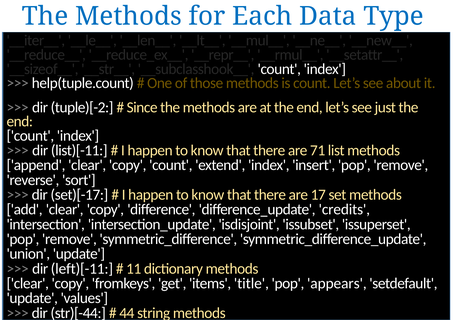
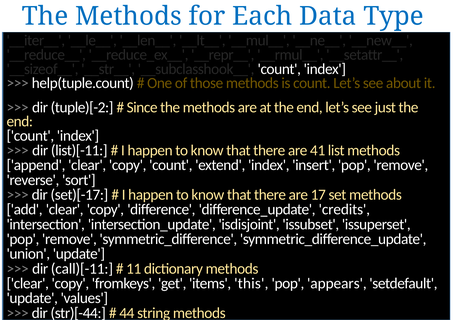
71: 71 -> 41
left)[-11: left)[-11 -> call)[-11
title: title -> this
